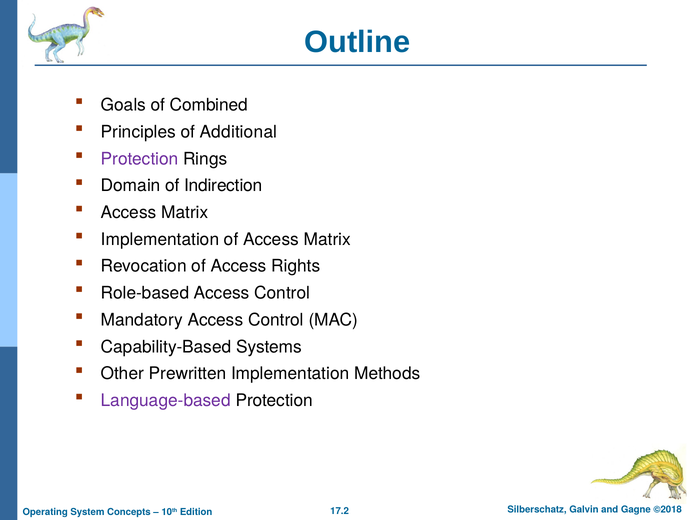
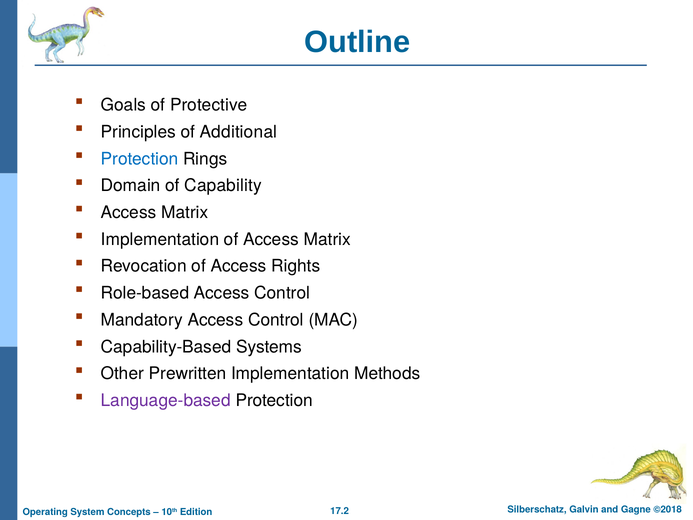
Combined: Combined -> Protective
Protection at (140, 159) colour: purple -> blue
Indirection: Indirection -> Capability
